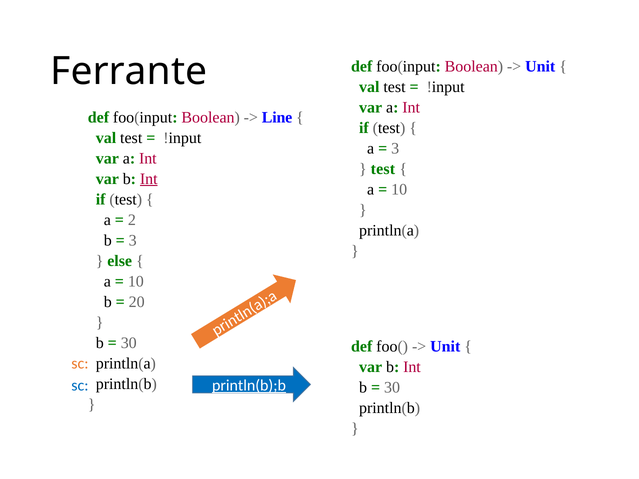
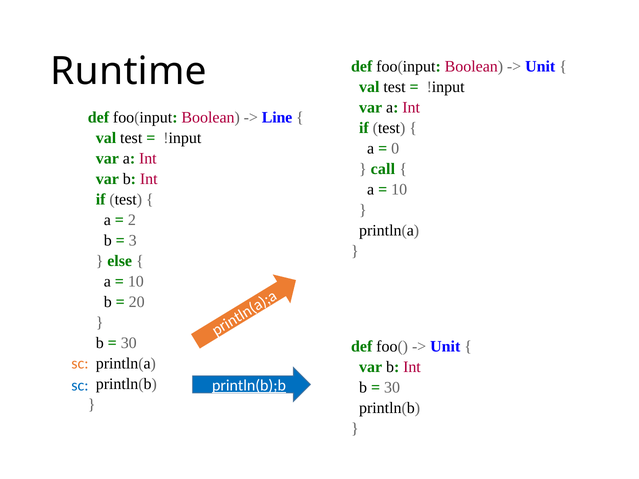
Ferrante: Ferrante -> Runtime
3 at (395, 148): 3 -> 0
test at (383, 169): test -> call
Int at (149, 179) underline: present -> none
